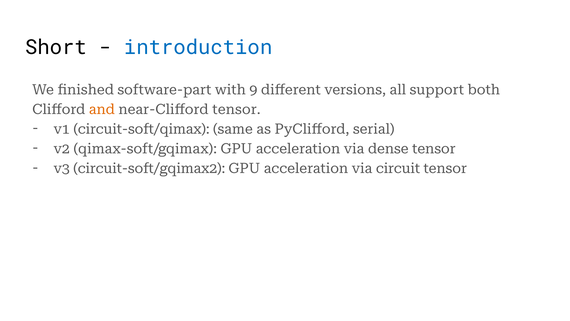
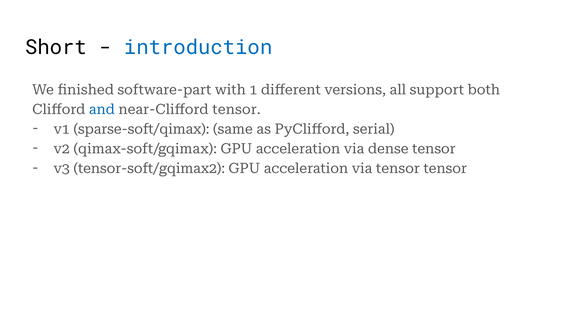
9: 9 -> 1
and colour: orange -> blue
circuit-soft/qimax: circuit-soft/qimax -> sparse-soft/qimax
circuit-soft/gqimax2: circuit-soft/gqimax2 -> tensor-soft/gqimax2
via circuit: circuit -> tensor
